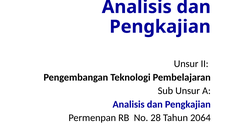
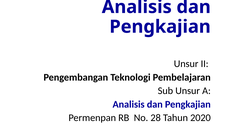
2064: 2064 -> 2020
